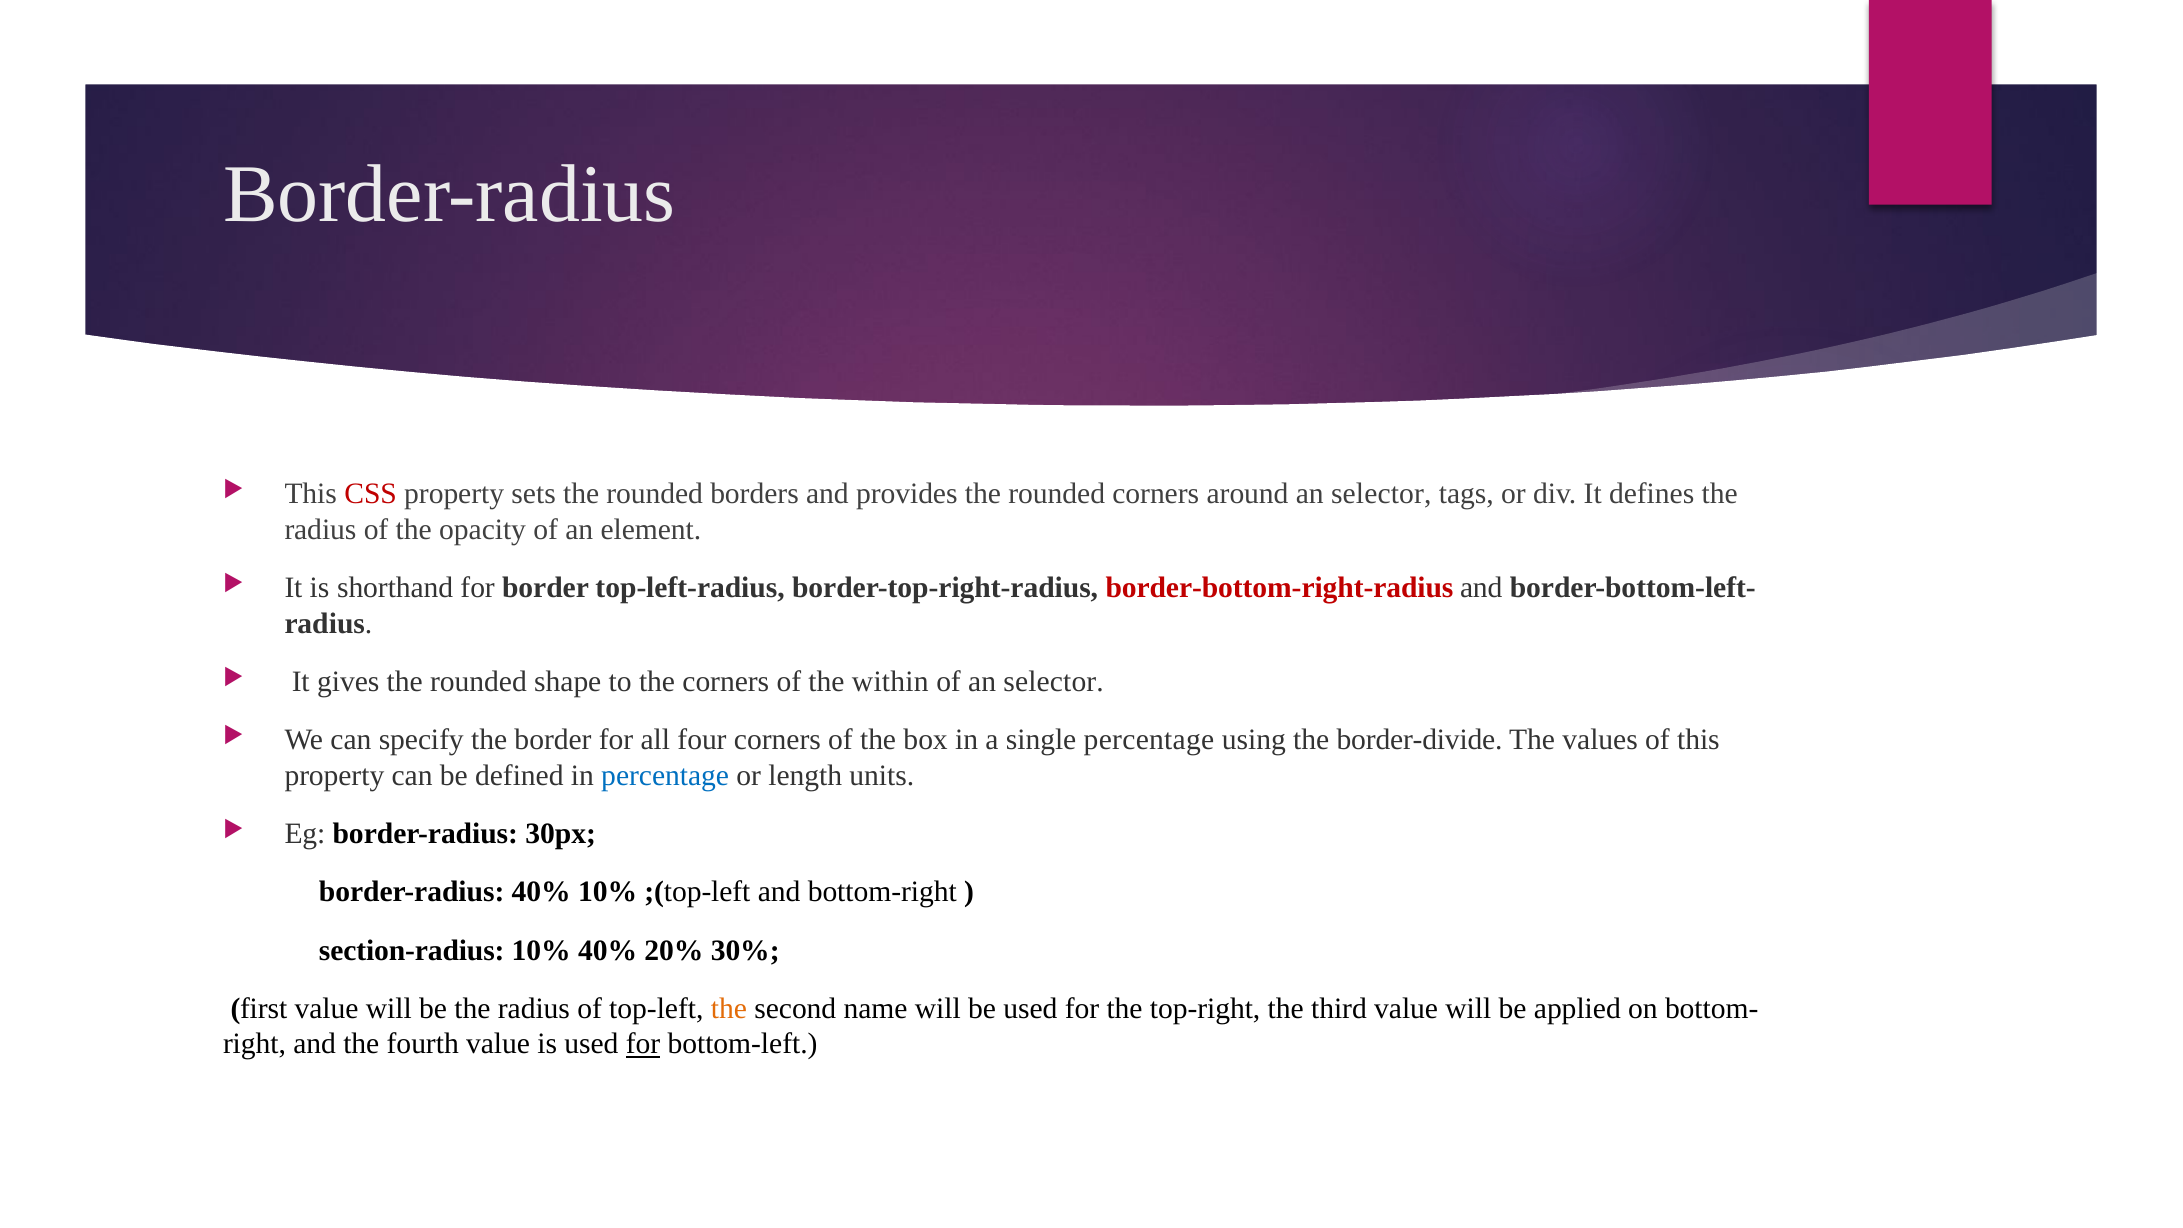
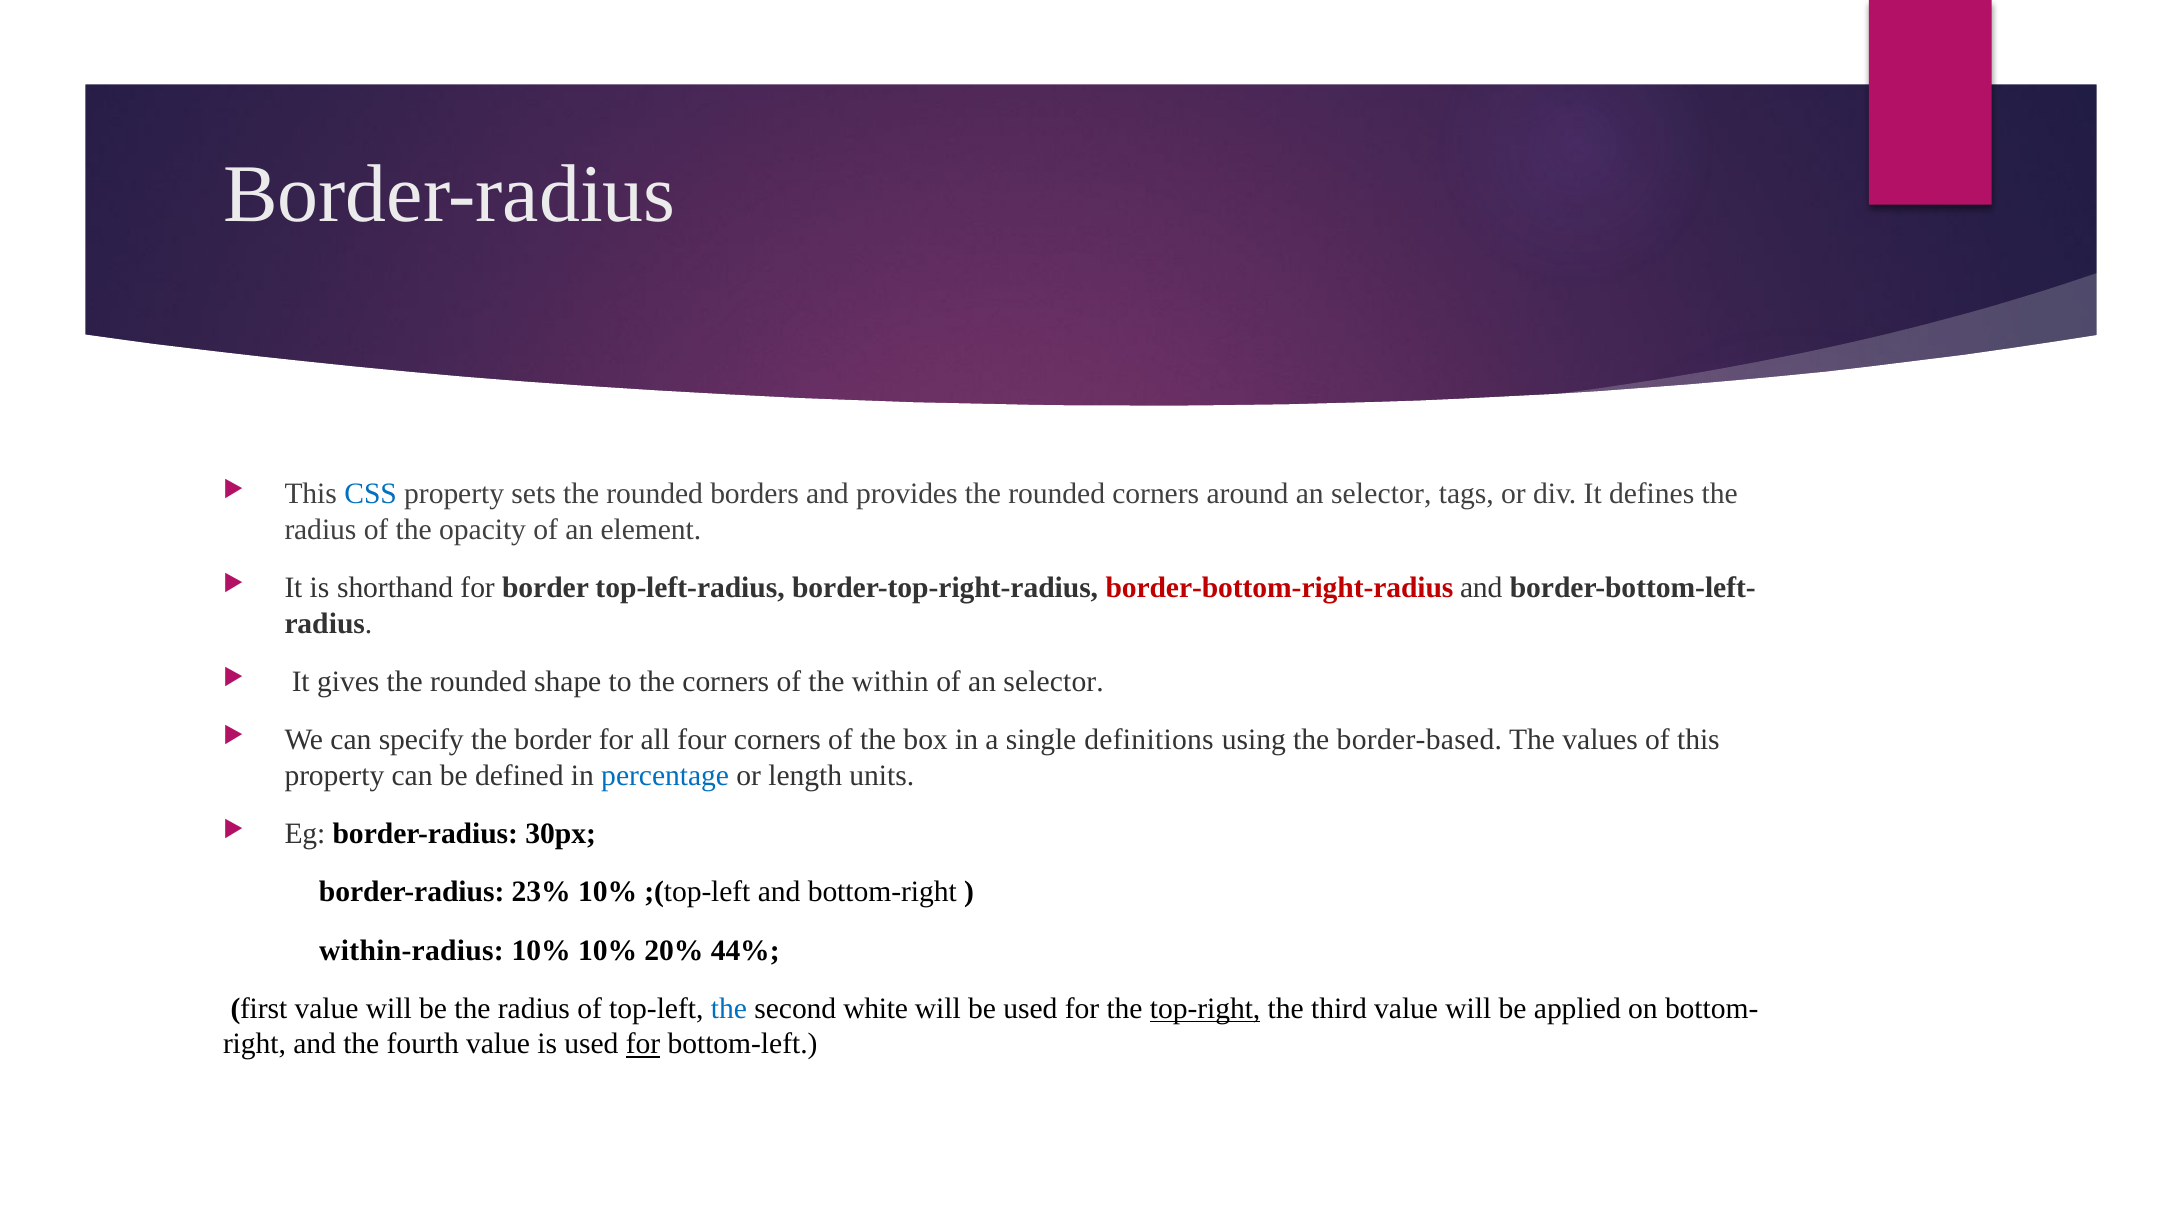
CSS colour: red -> blue
single percentage: percentage -> definitions
border-divide: border-divide -> border-based
border-radius 40%: 40% -> 23%
section-radius: section-radius -> within-radius
10% 40%: 40% -> 10%
30%: 30% -> 44%
the at (729, 1009) colour: orange -> blue
name: name -> white
top-right underline: none -> present
